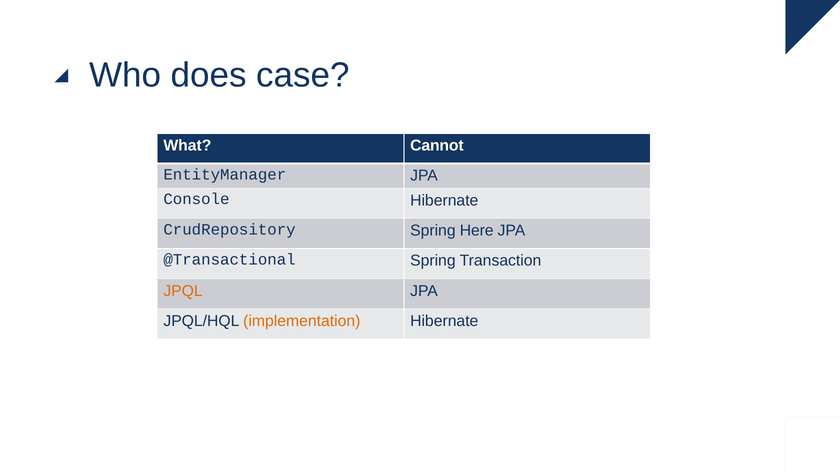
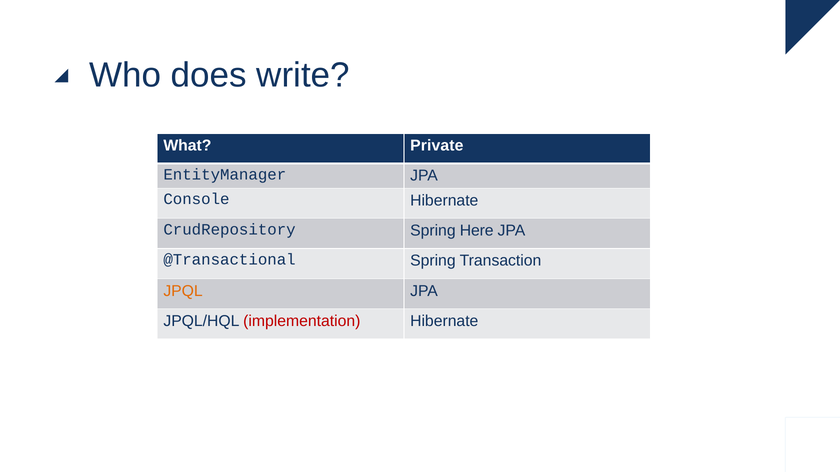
case: case -> write
Cannot: Cannot -> Private
implementation colour: orange -> red
